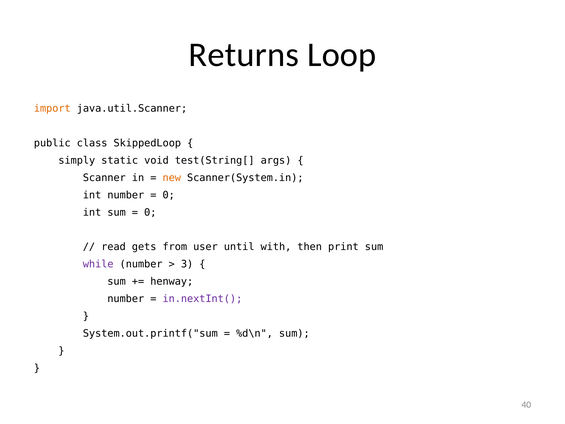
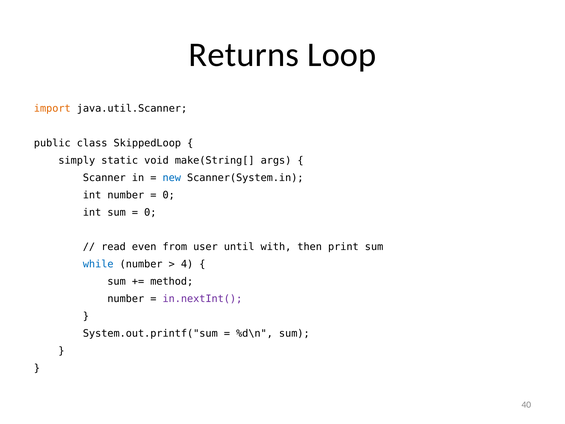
test(String[: test(String[ -> make(String[
new colour: orange -> blue
gets: gets -> even
while colour: purple -> blue
3: 3 -> 4
henway: henway -> method
